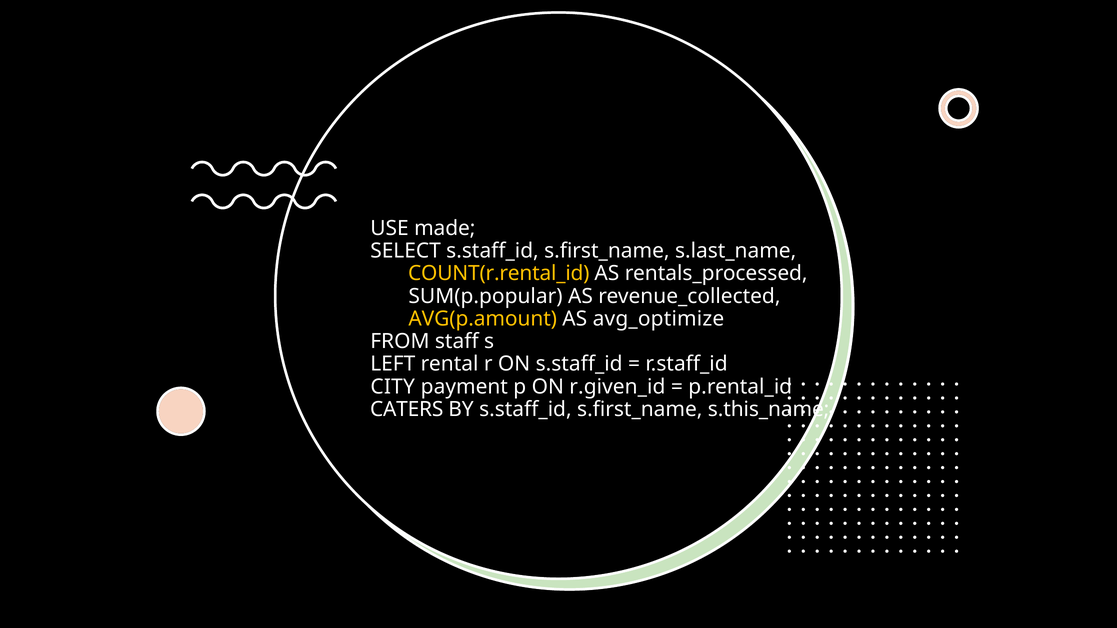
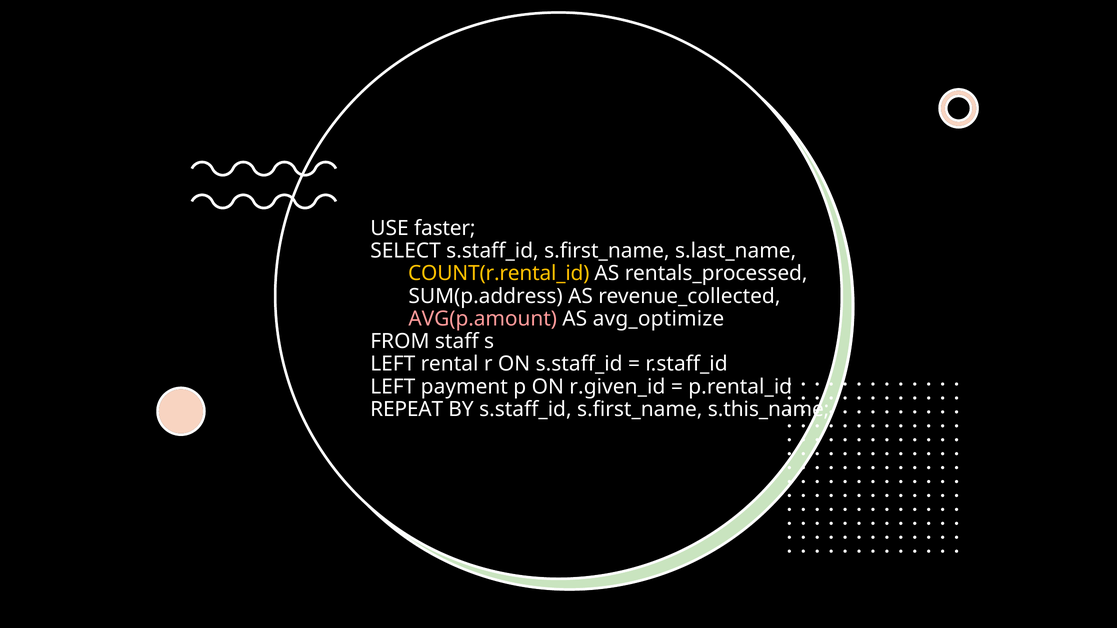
made: made -> faster
SUM(p.popular: SUM(p.popular -> SUM(p.address
AVG(p.amount colour: yellow -> pink
CITY at (393, 387): CITY -> LEFT
CATERS: CATERS -> REPEAT
